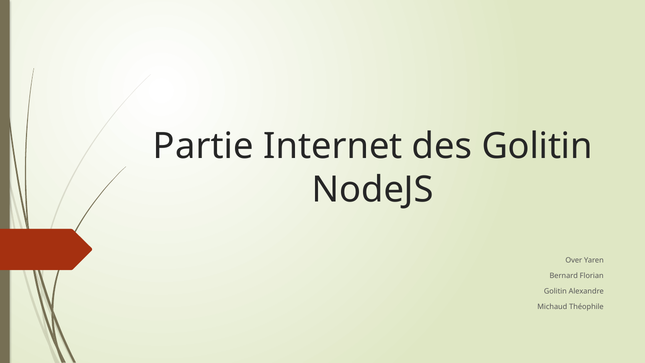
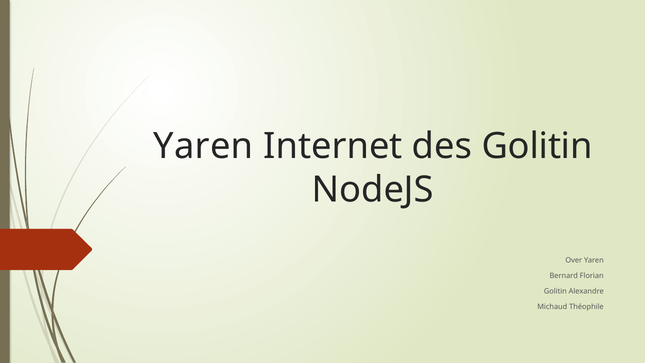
Partie at (203, 146): Partie -> Yaren
